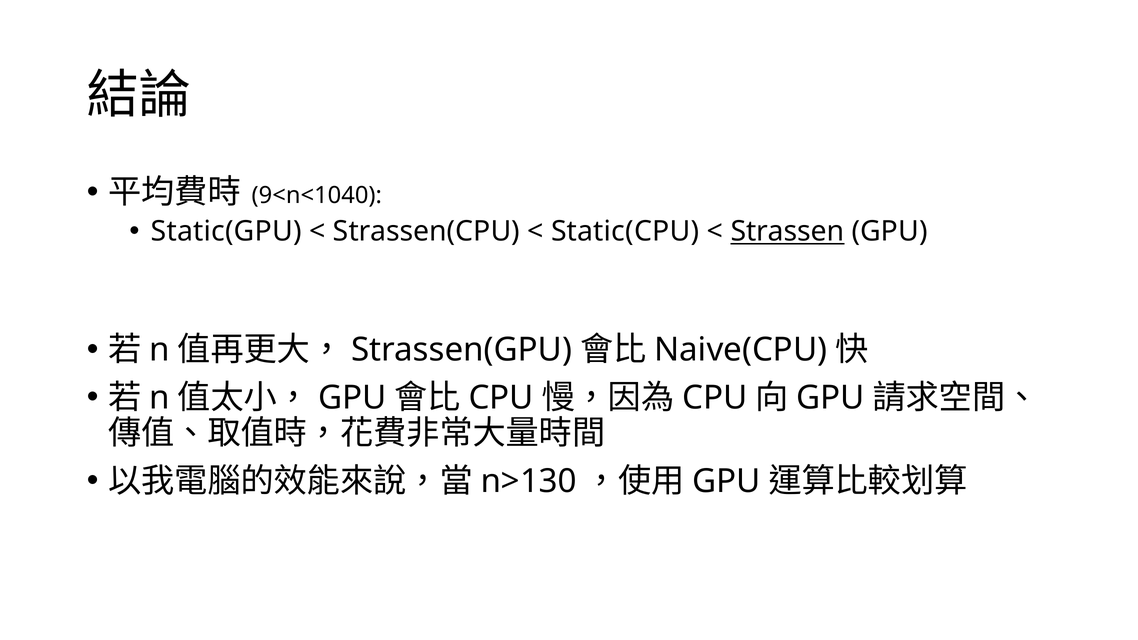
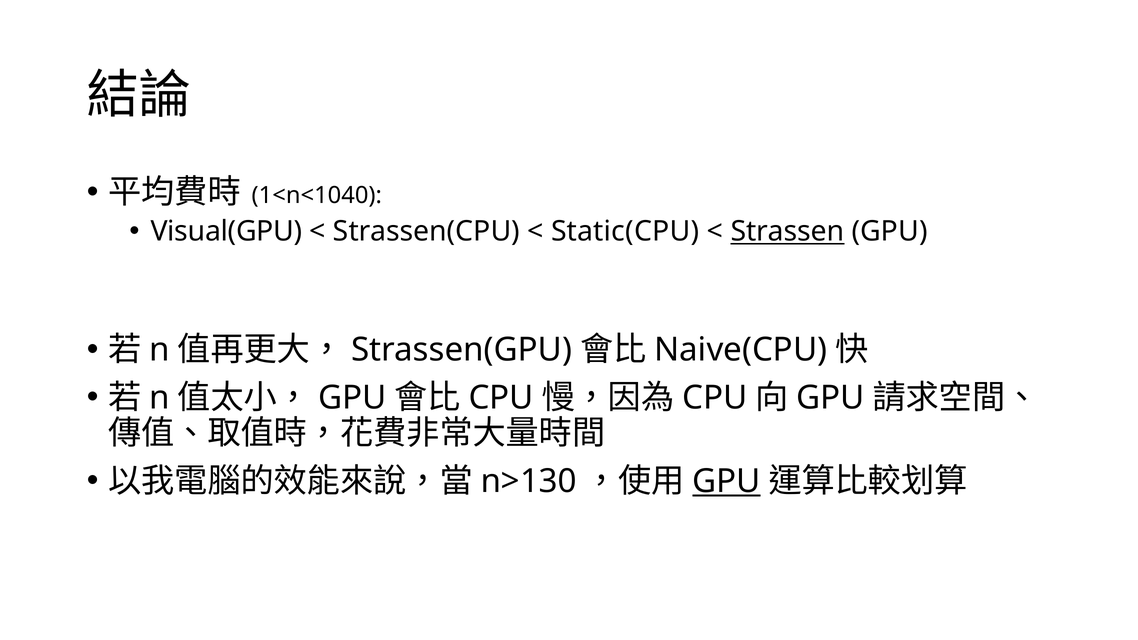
9<n<1040: 9<n<1040 -> 1<n<1040
Static(GPU: Static(GPU -> Visual(GPU
GPU at (727, 481) underline: none -> present
